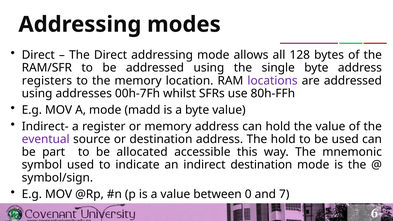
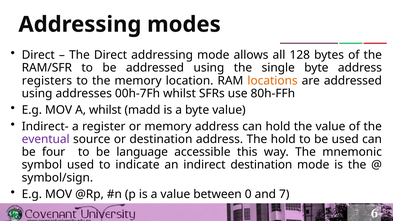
locations colour: purple -> orange
A mode: mode -> whilst
part: part -> four
allocated: allocated -> language
